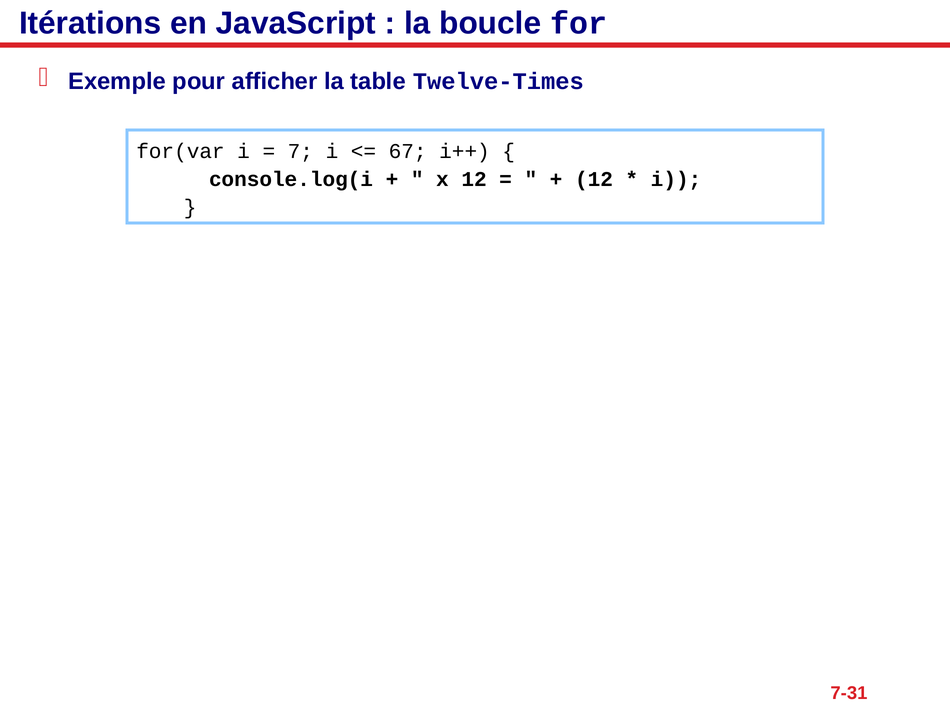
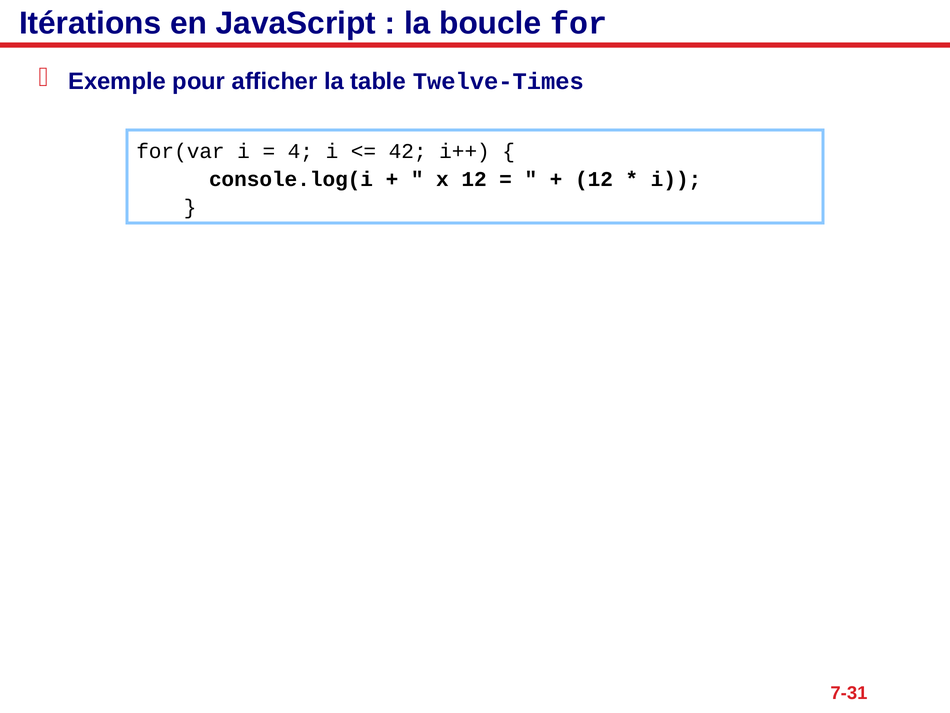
7: 7 -> 4
67: 67 -> 42
